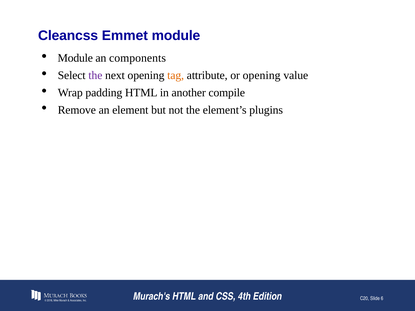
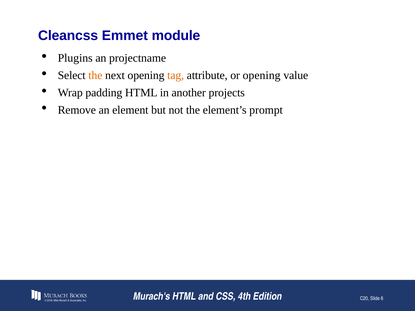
Module at (75, 58): Module -> Plugins
components: components -> projectname
the at (95, 76) colour: purple -> orange
compile: compile -> projects
plugins: plugins -> prompt
